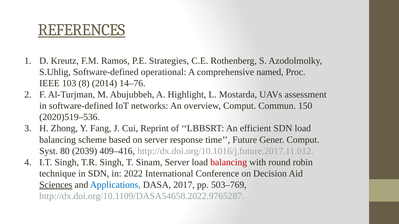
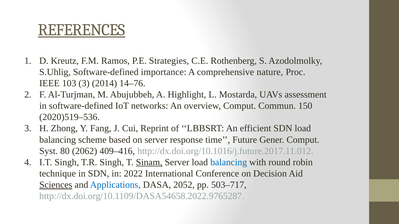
operational: operational -> importance
named: named -> nature
103 8: 8 -> 3
2039: 2039 -> 2062
Sinam underline: none -> present
balancing at (229, 163) colour: red -> blue
2017: 2017 -> 2052
503–769: 503–769 -> 503–717
